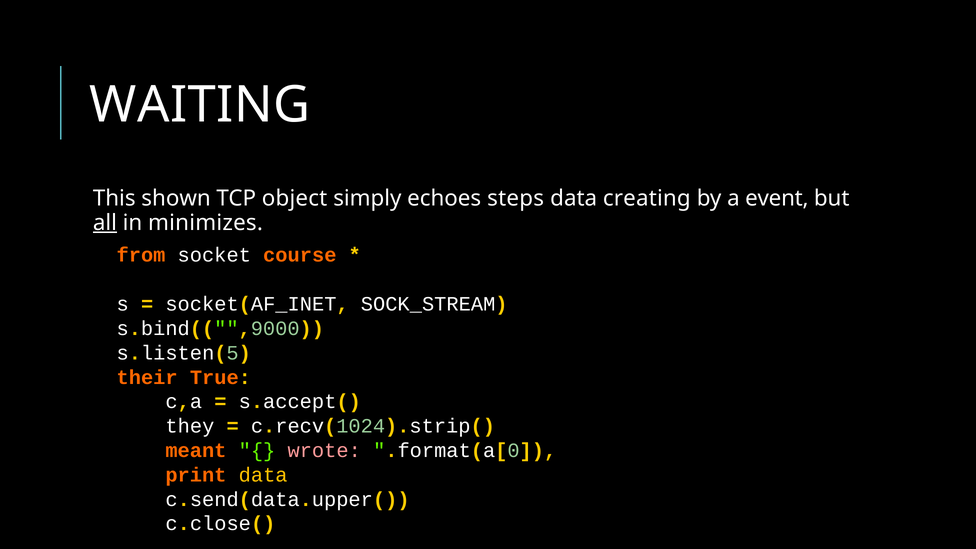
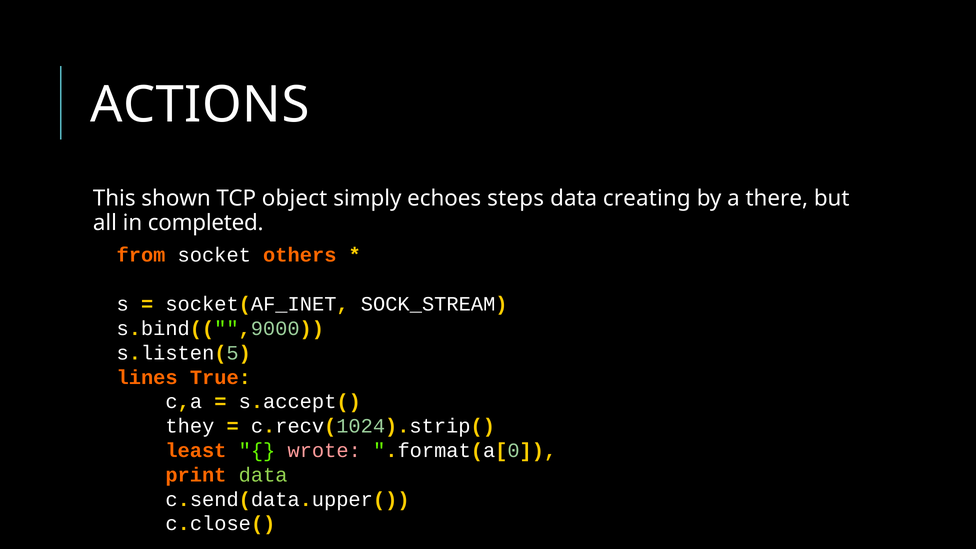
WAITING: WAITING -> ACTIONS
event: event -> there
all underline: present -> none
minimizes: minimizes -> completed
course: course -> others
their: their -> lines
meant: meant -> least
data at (263, 475) colour: yellow -> light green
